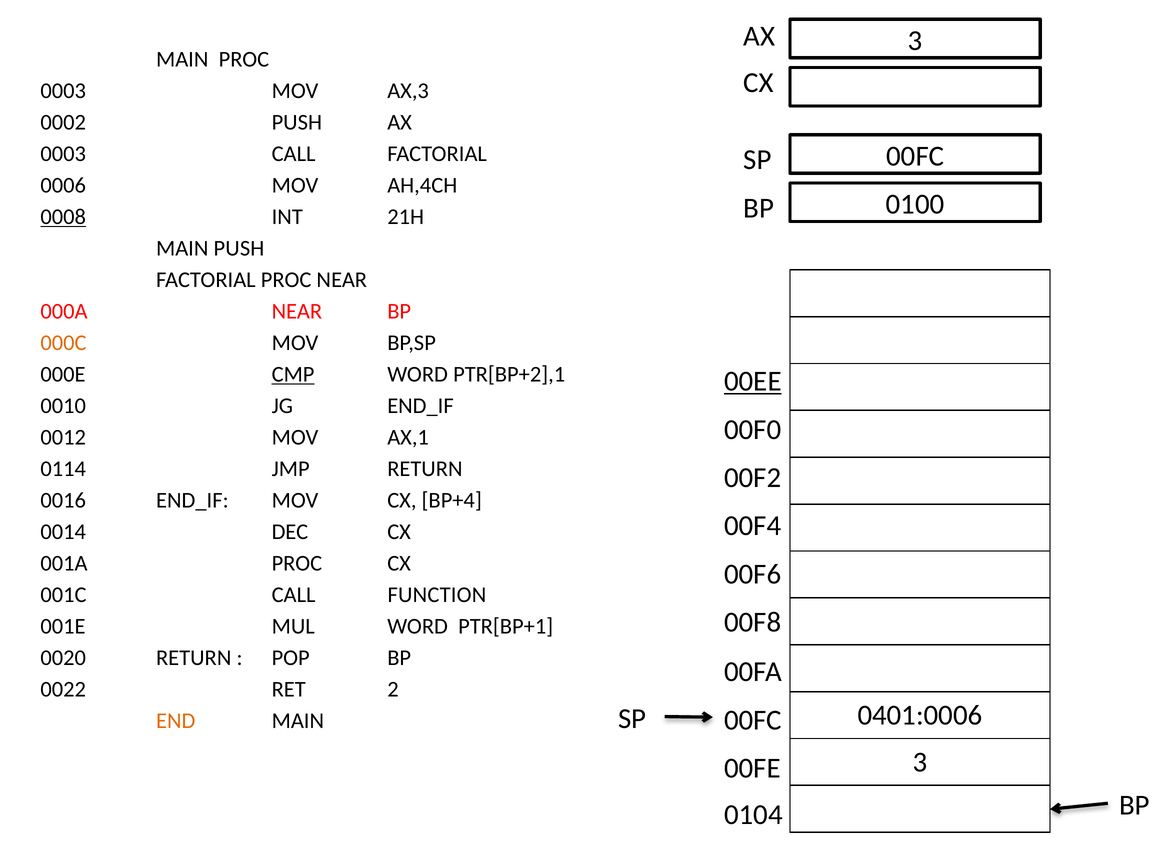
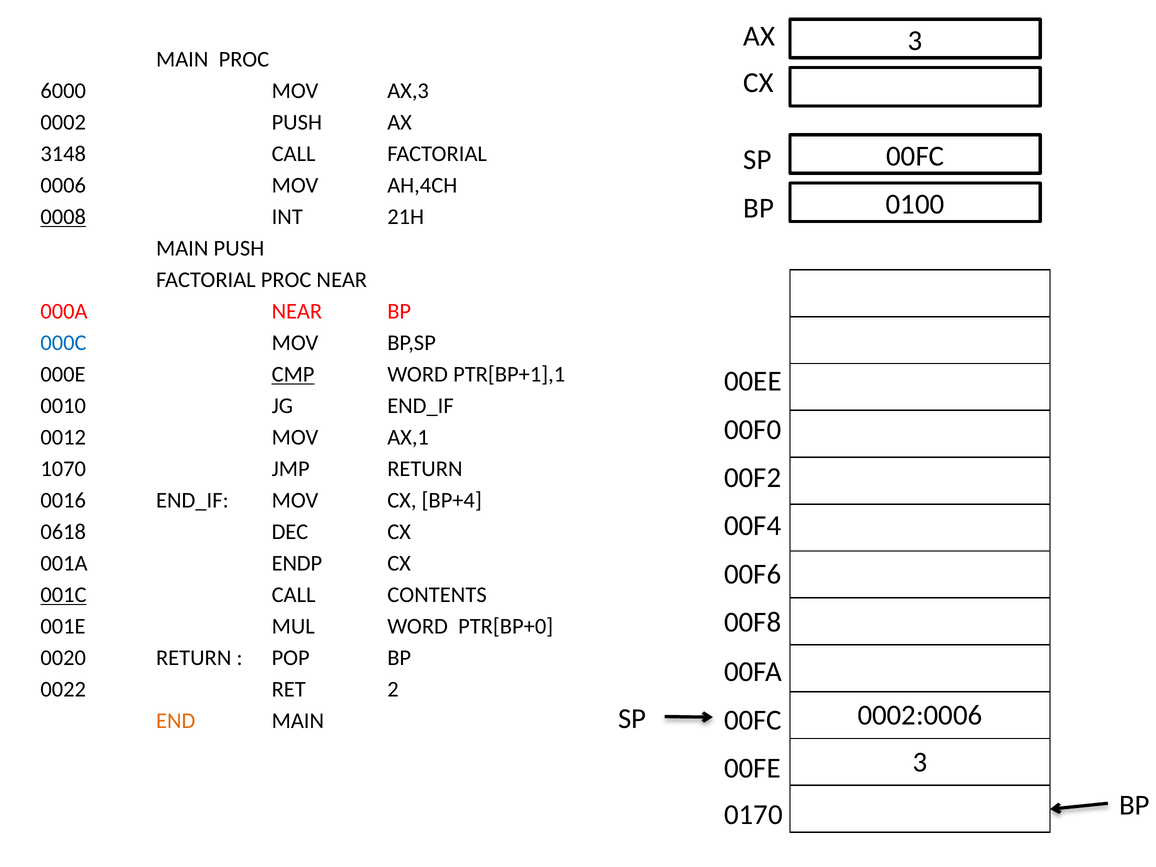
0003 at (63, 91): 0003 -> 6000
0003 at (63, 154): 0003 -> 3148
000C colour: orange -> blue
PTR[BP+2],1: PTR[BP+2],1 -> PTR[BP+1],1
00EE underline: present -> none
0114: 0114 -> 1070
0014: 0014 -> 0618
001A PROC: PROC -> ENDP
001C underline: none -> present
FUNCTION: FUNCTION -> CONTENTS
PTR[BP+1: PTR[BP+1 -> PTR[BP+0
0401:0006: 0401:0006 -> 0002:0006
0104: 0104 -> 0170
